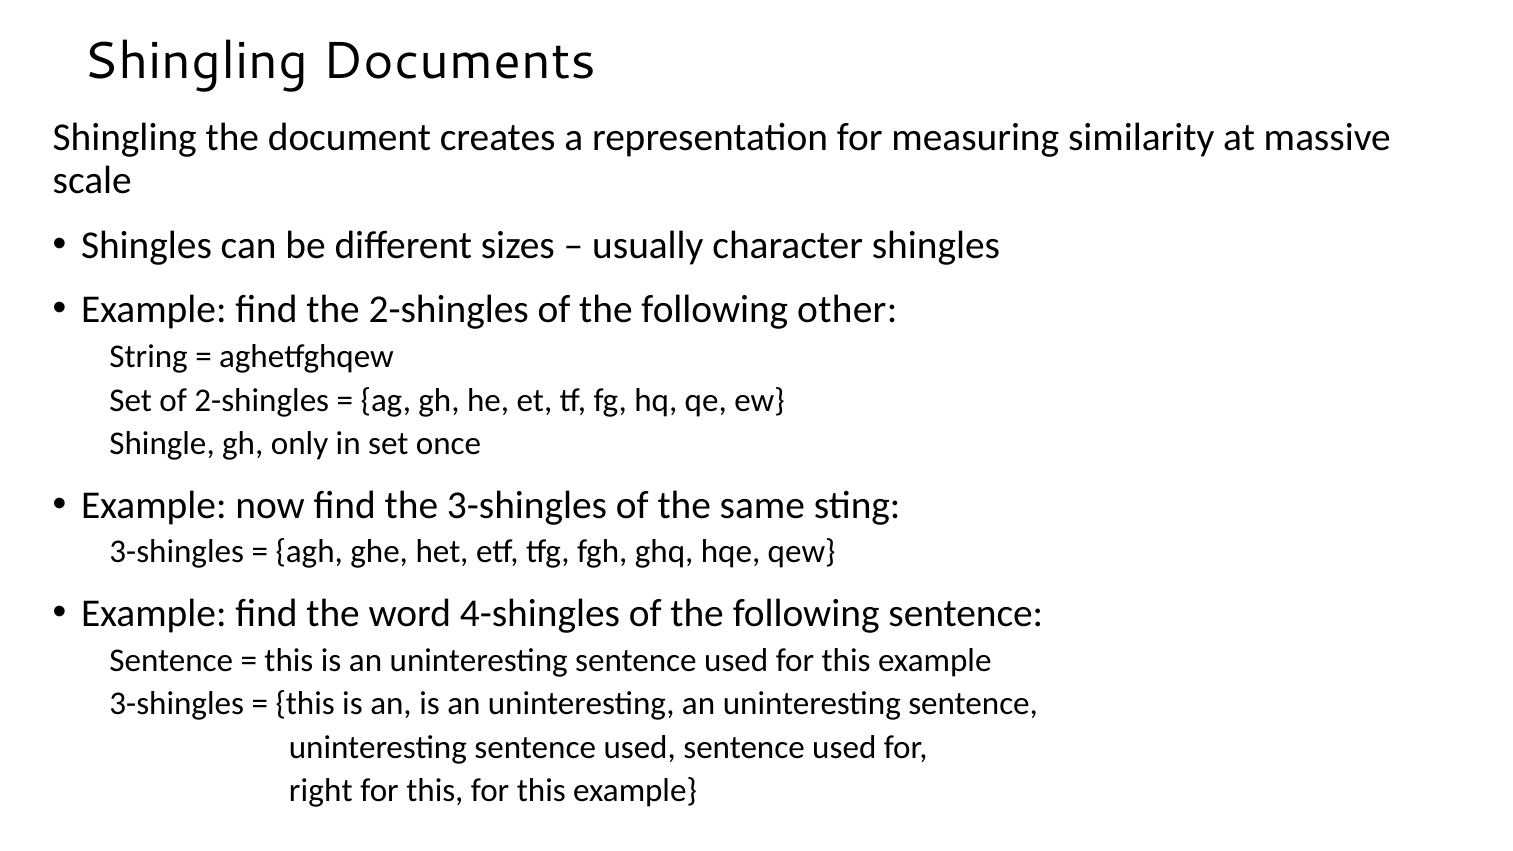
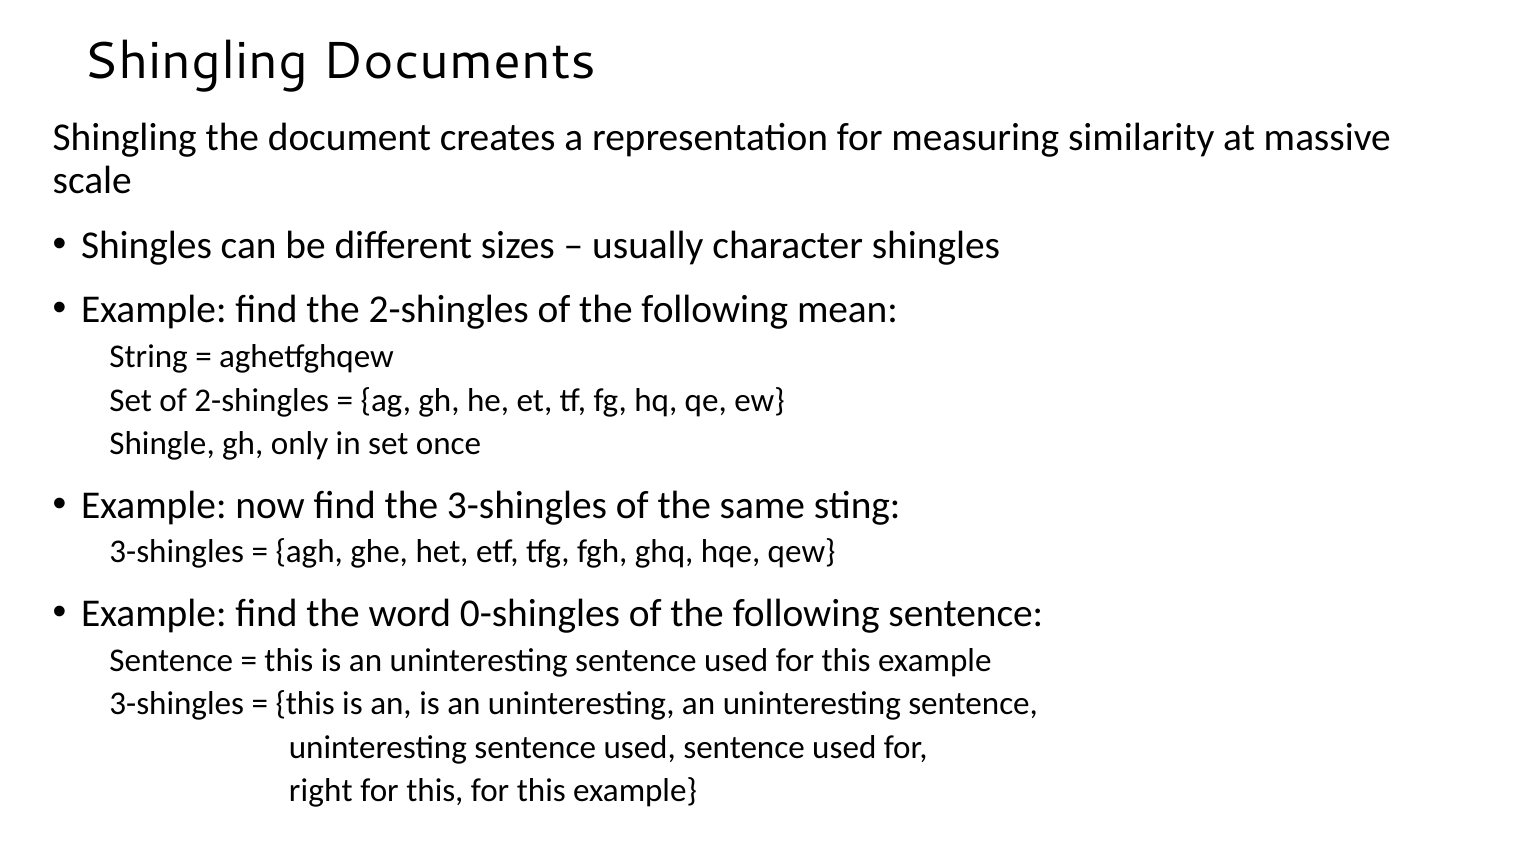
other: other -> mean
4-shingles: 4-shingles -> 0-shingles
